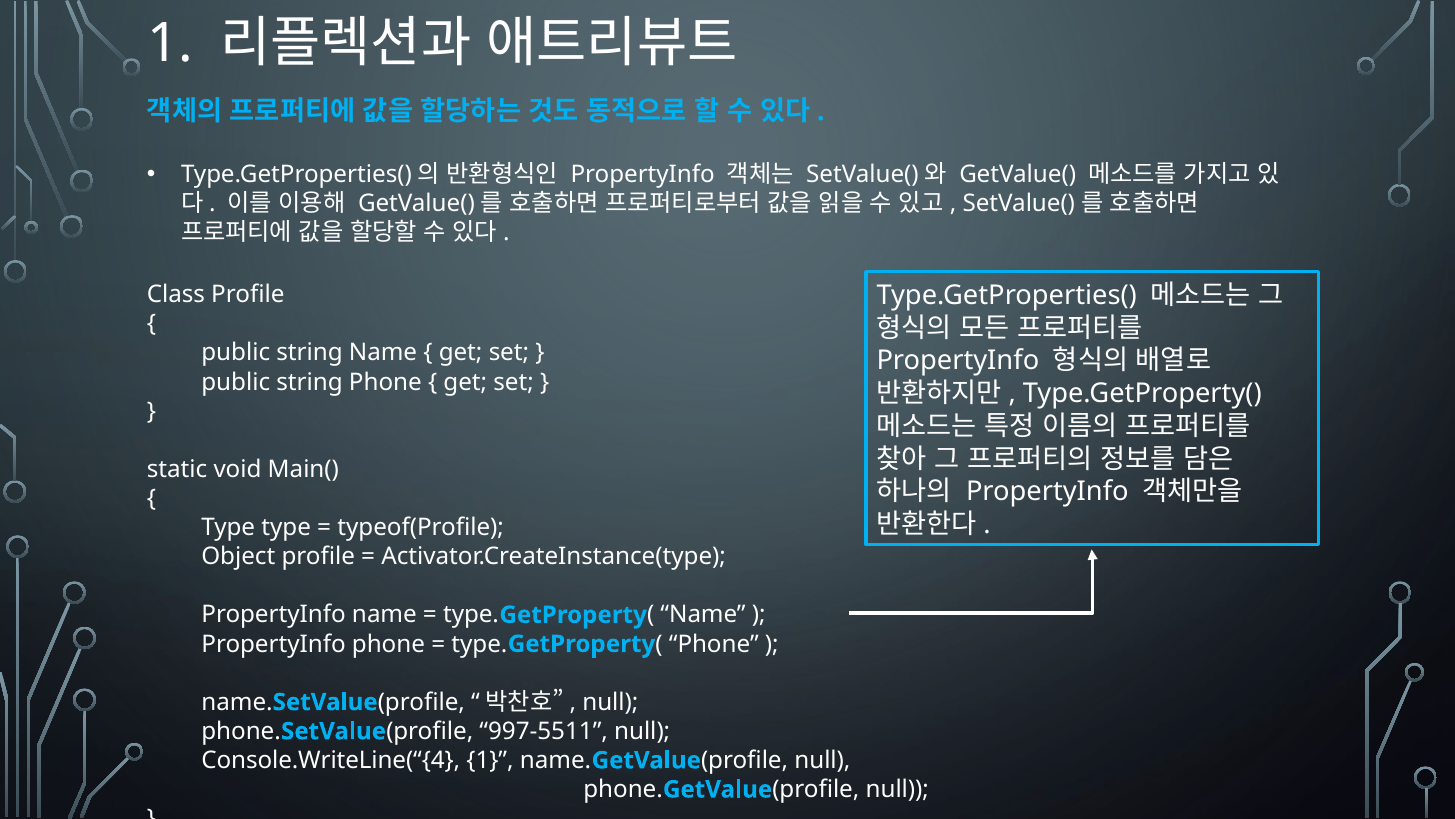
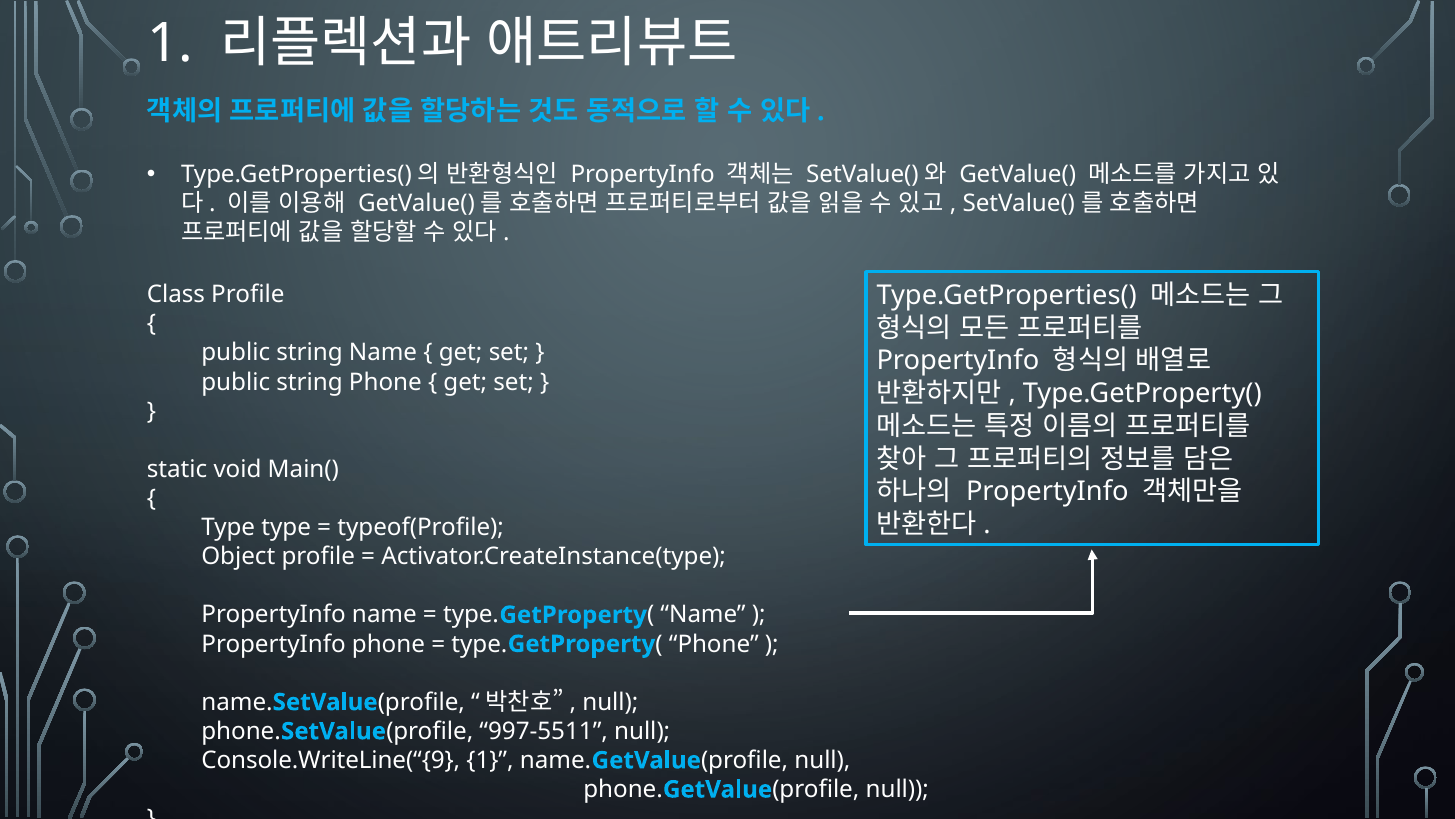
Console.WriteLine(“{4: Console.WriteLine(“{4 -> Console.WriteLine(“{9
